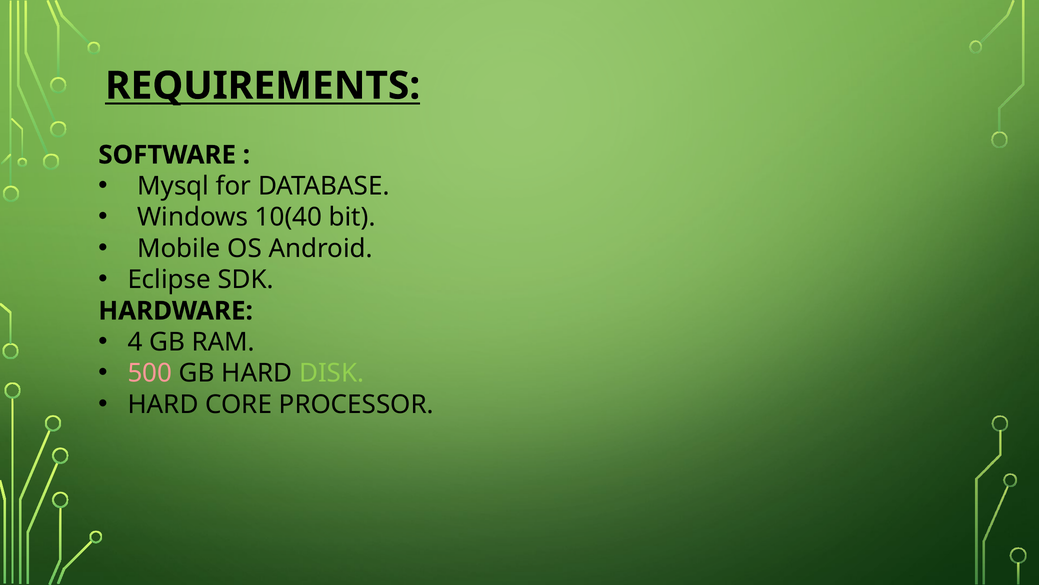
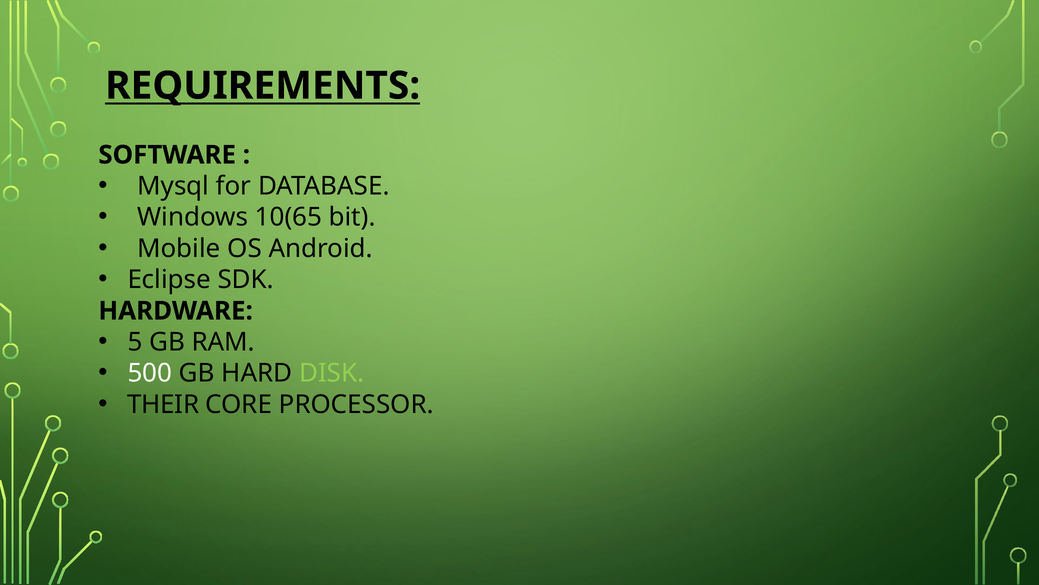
10(40: 10(40 -> 10(65
4: 4 -> 5
500 colour: pink -> white
HARD at (163, 404): HARD -> THEIR
